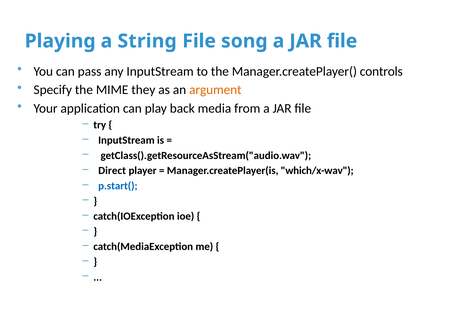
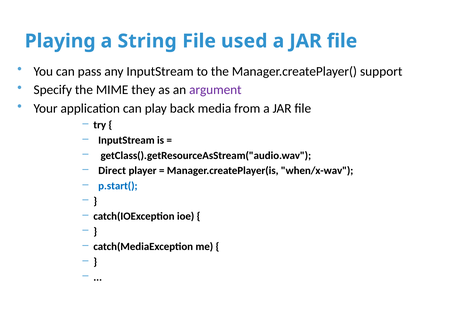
song: song -> used
controls: controls -> support
argument colour: orange -> purple
which/x-wav: which/x-wav -> when/x-wav
